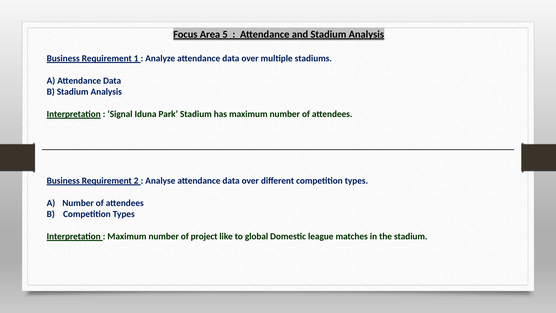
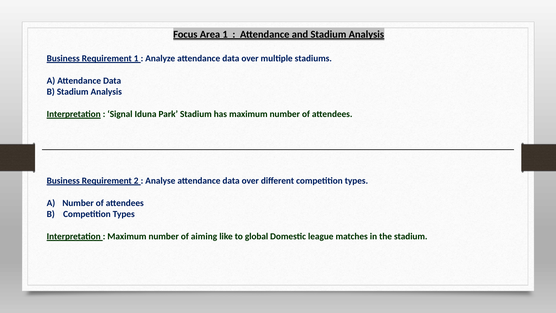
Area 5: 5 -> 1
project: project -> aiming
